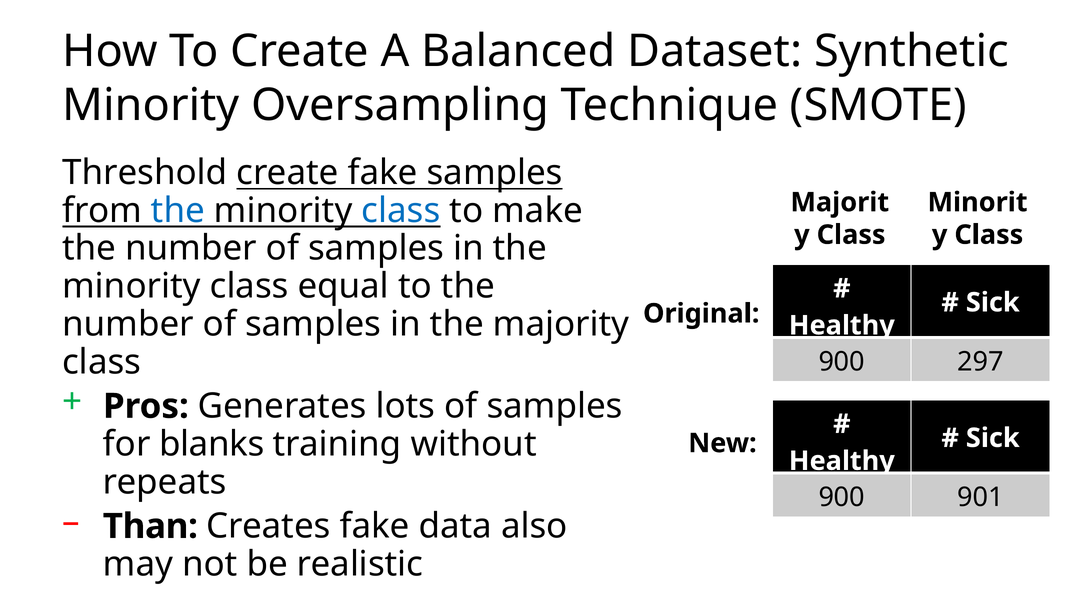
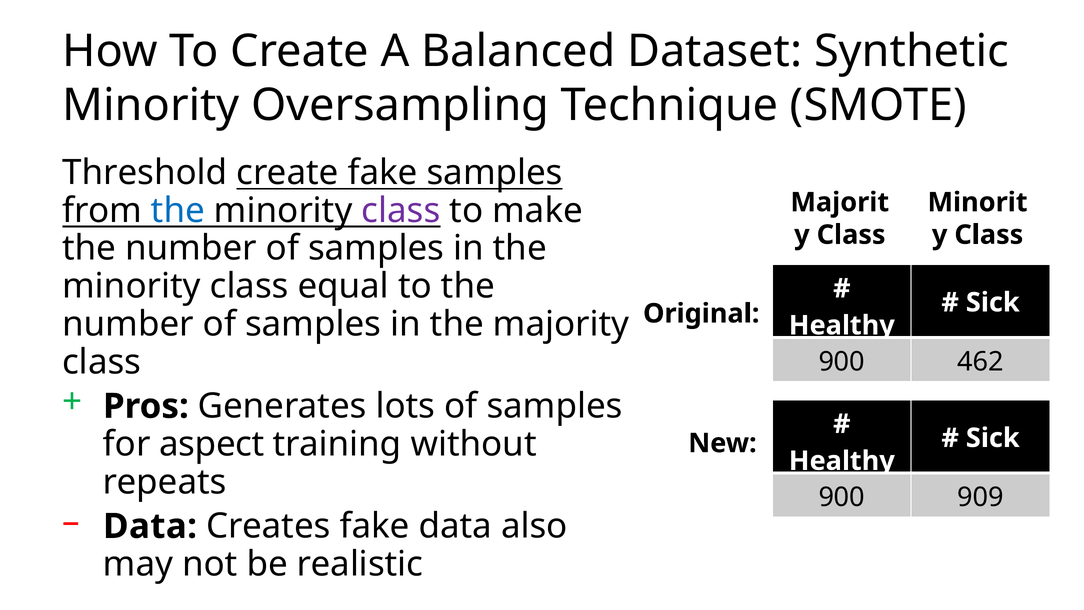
class at (401, 210) colour: blue -> purple
297: 297 -> 462
blanks: blanks -> aspect
901: 901 -> 909
Than at (150, 526): Than -> Data
